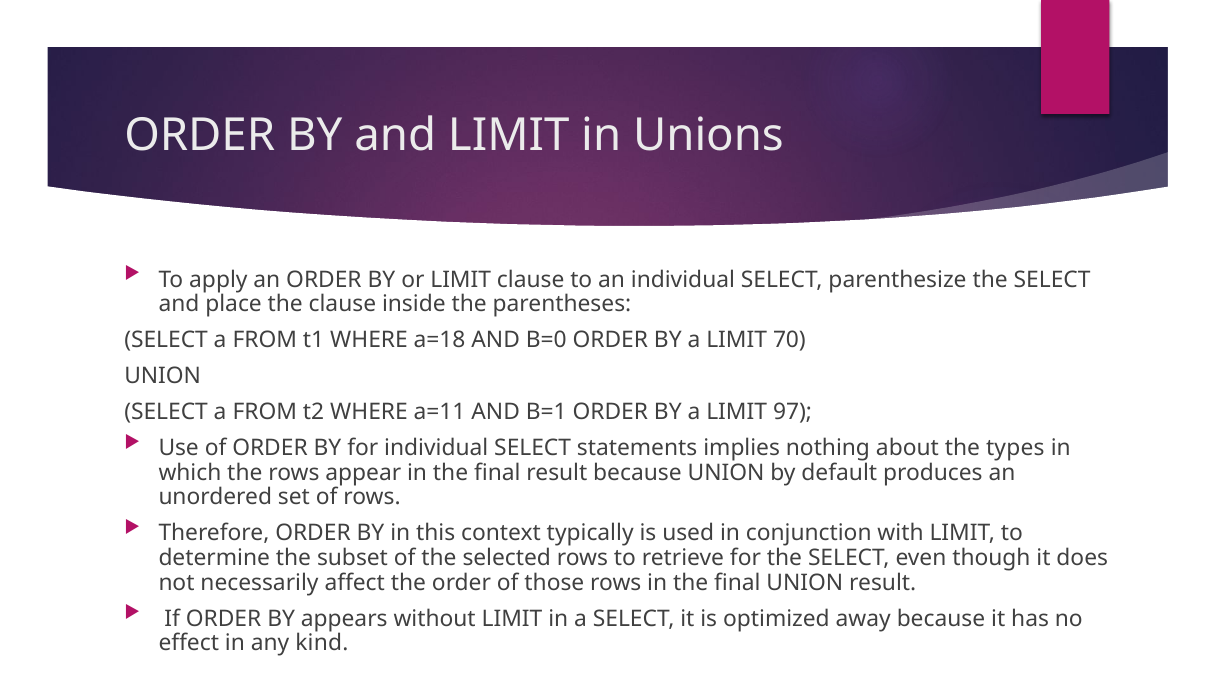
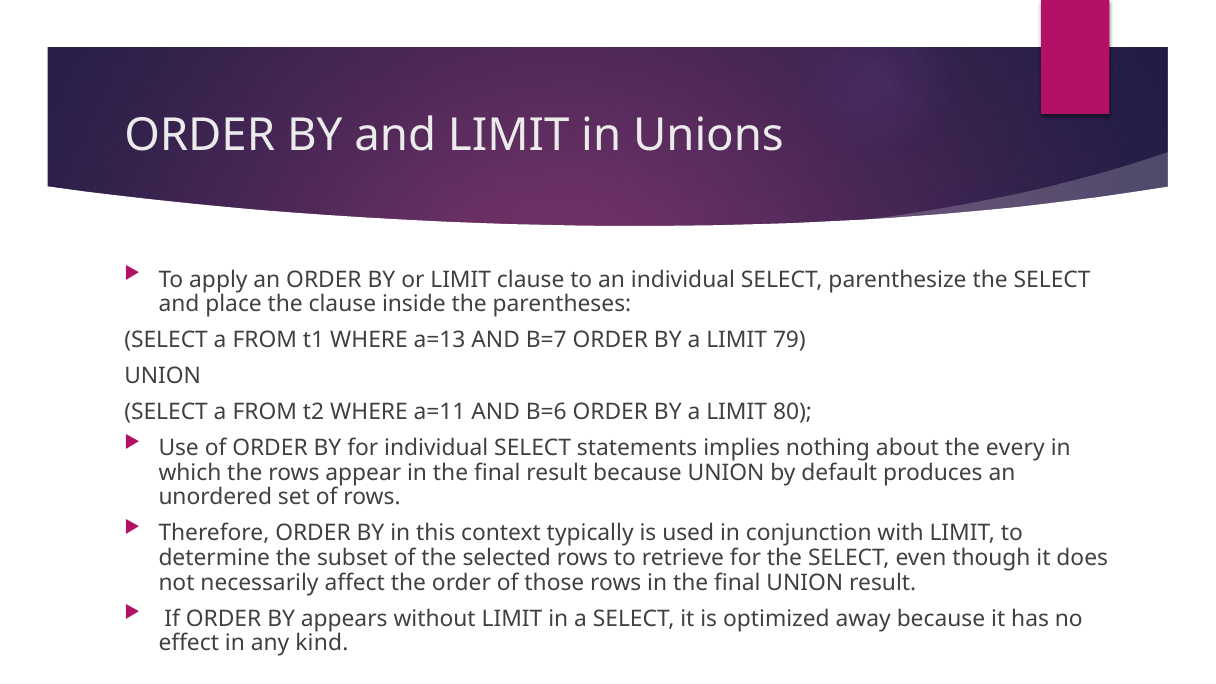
a=18: a=18 -> a=13
B=0: B=0 -> B=7
70: 70 -> 79
B=1: B=1 -> B=6
97: 97 -> 80
types: types -> every
